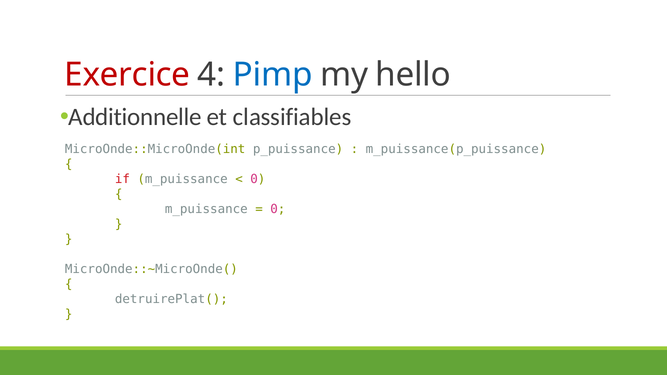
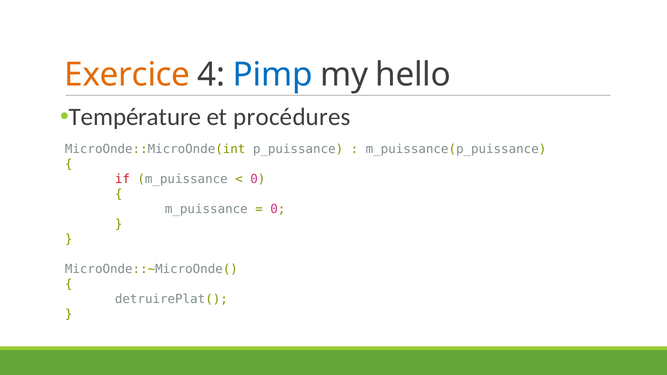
Exercice colour: red -> orange
Additionnelle: Additionnelle -> Température
classifiables: classifiables -> procédures
